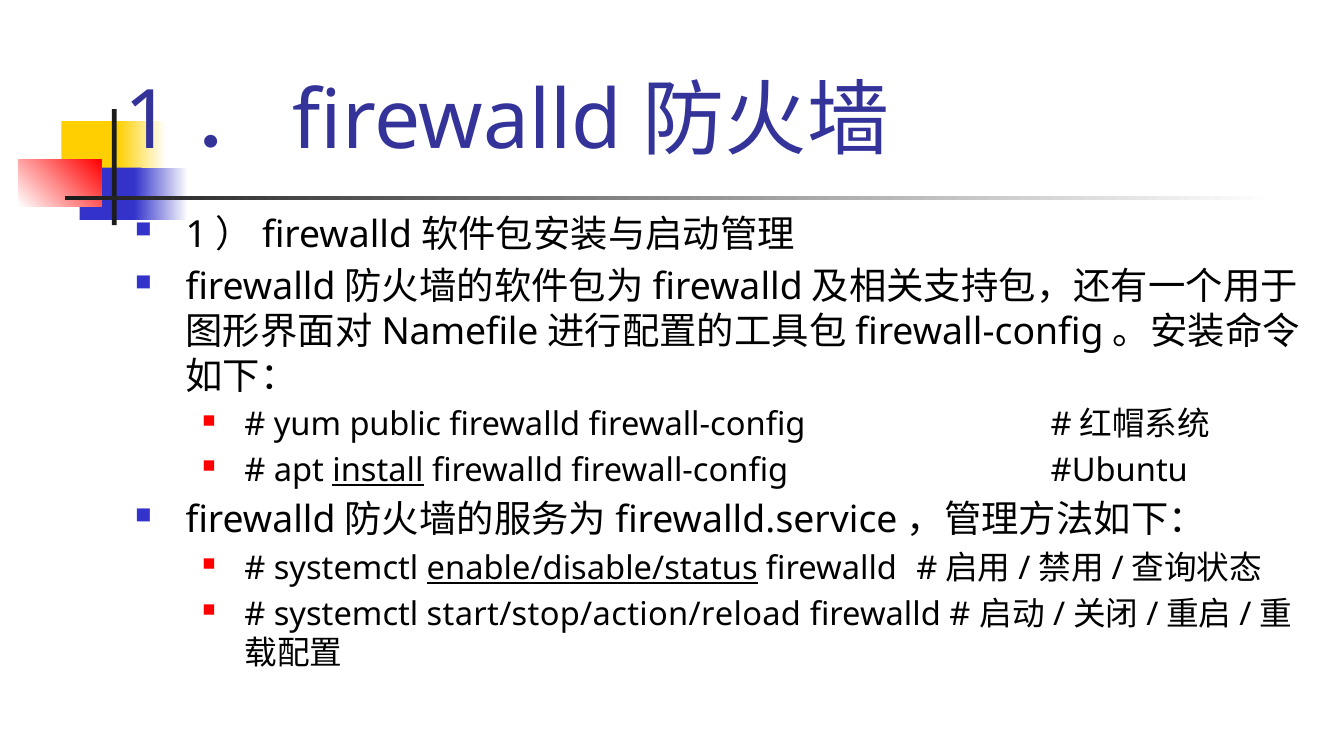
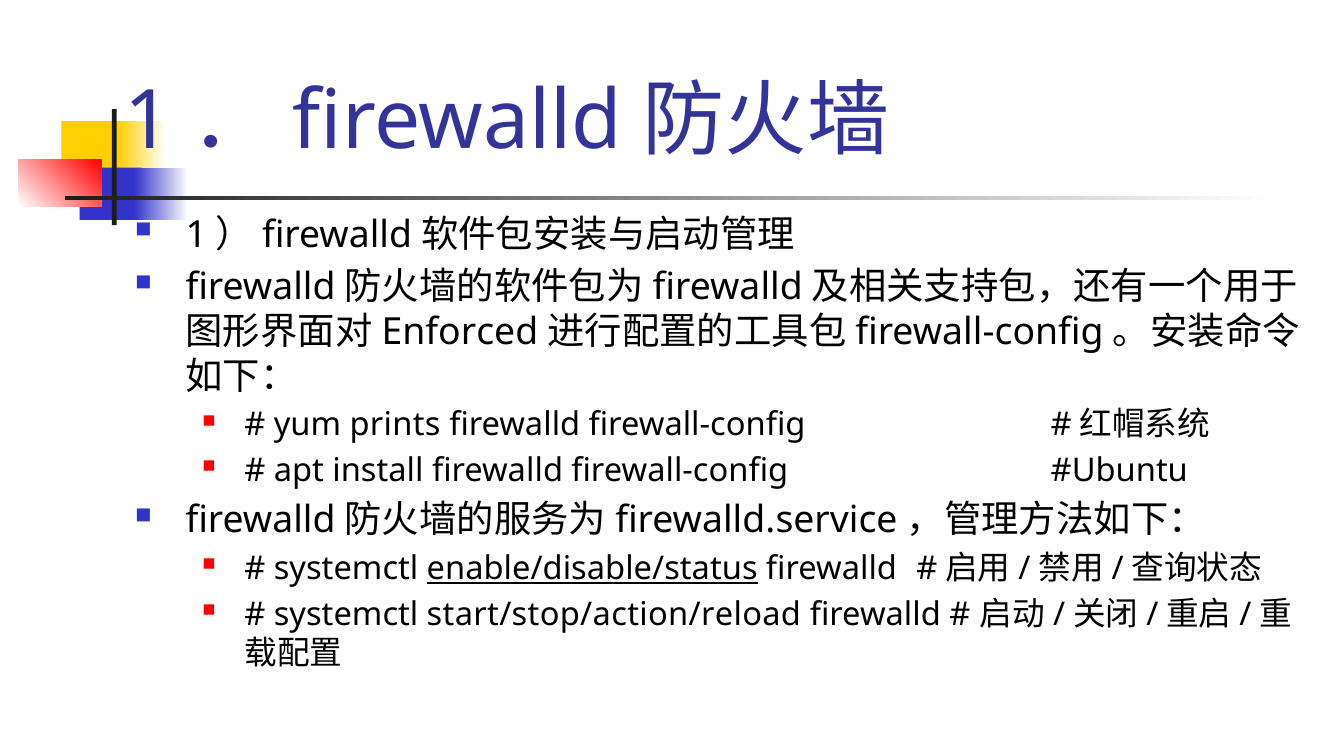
Namefile: Namefile -> Enforced
public: public -> prints
install underline: present -> none
